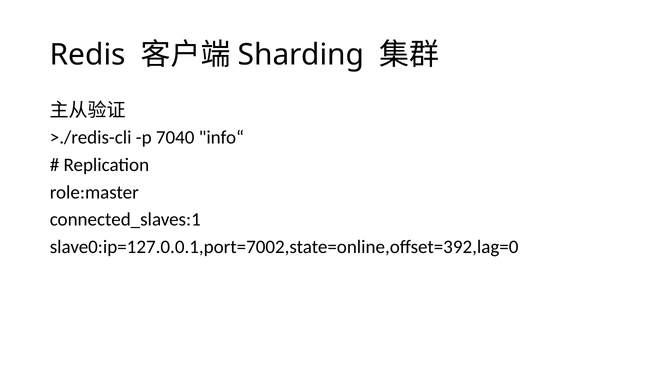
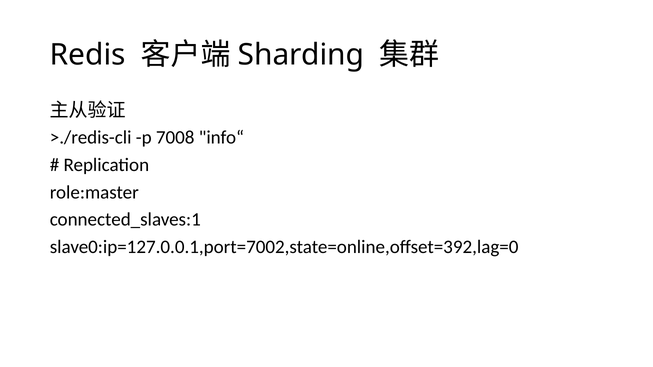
7040: 7040 -> 7008
